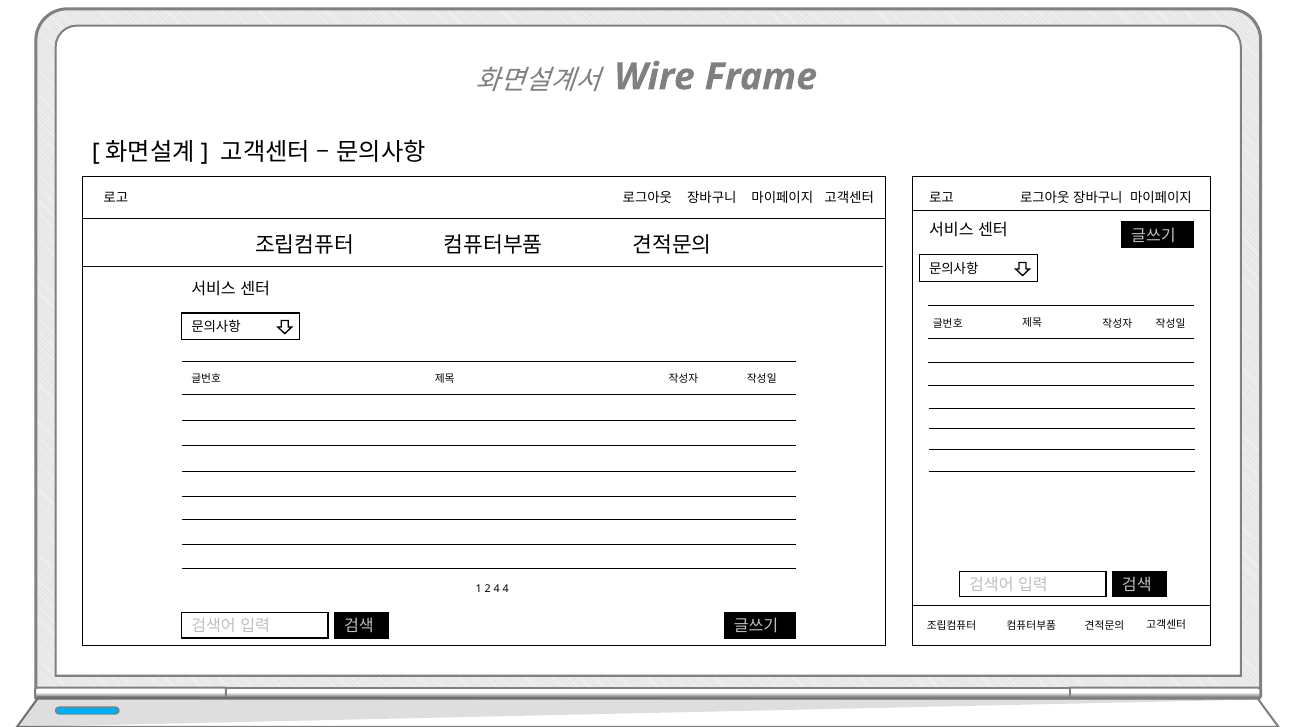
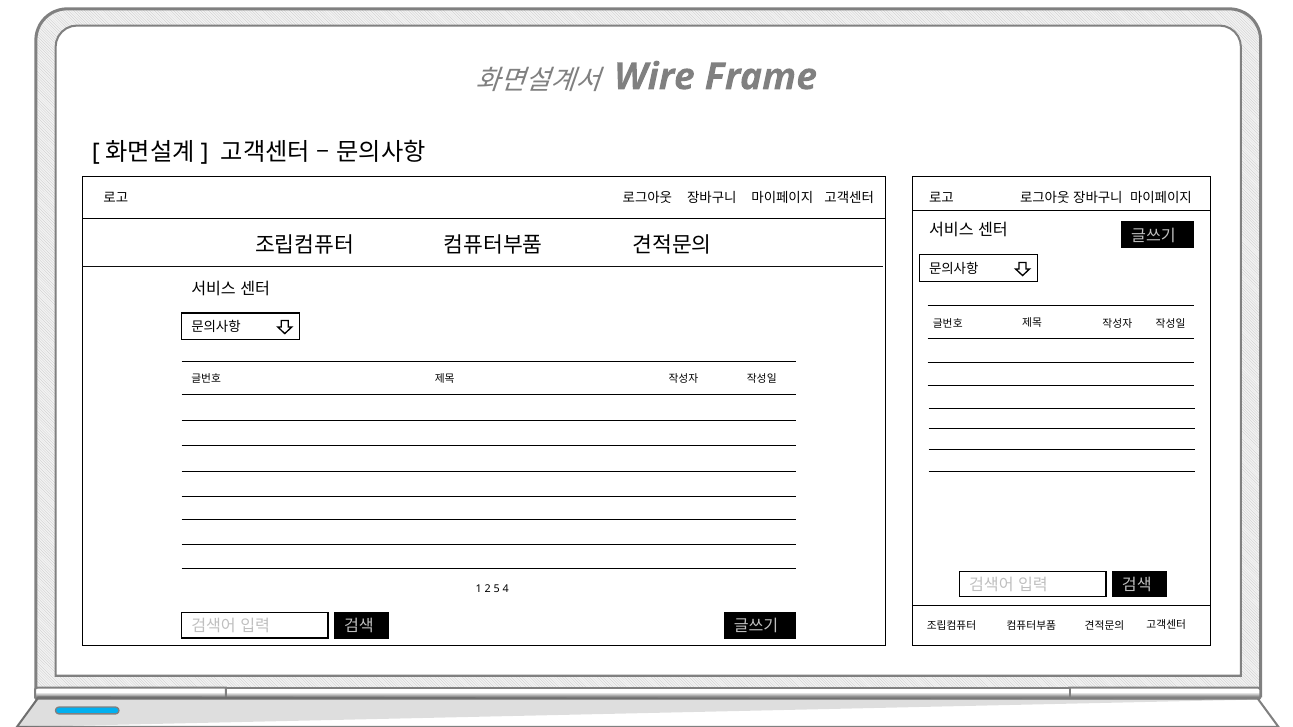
2 4: 4 -> 5
